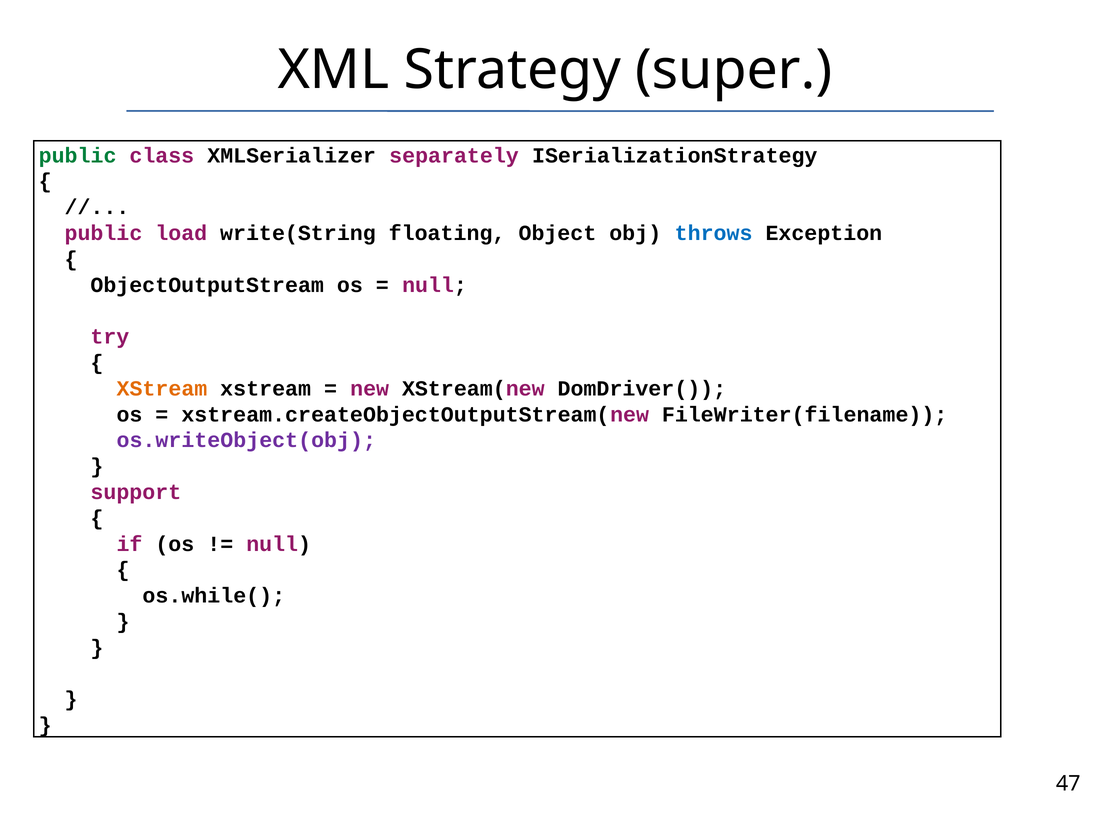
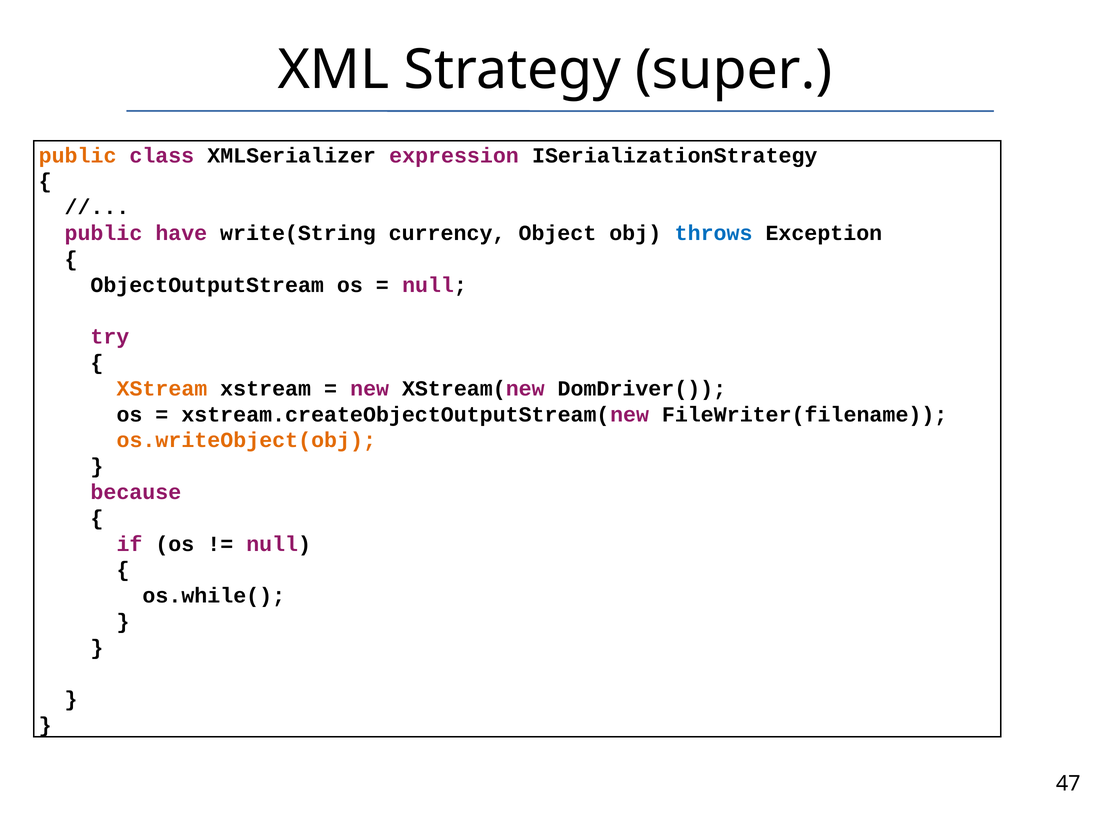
public at (78, 156) colour: green -> orange
separately: separately -> expression
load: load -> have
floating: floating -> currency
os.writeObject(obj colour: purple -> orange
support: support -> because
